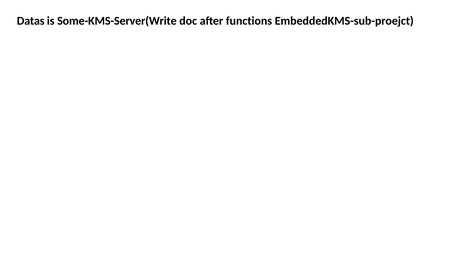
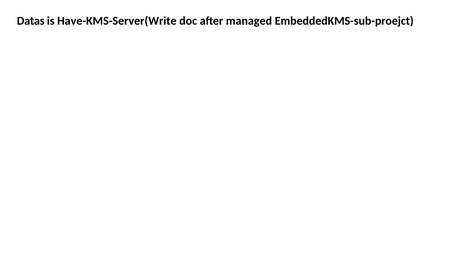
Some-KMS-Server(Write: Some-KMS-Server(Write -> Have-KMS-Server(Write
functions: functions -> managed
